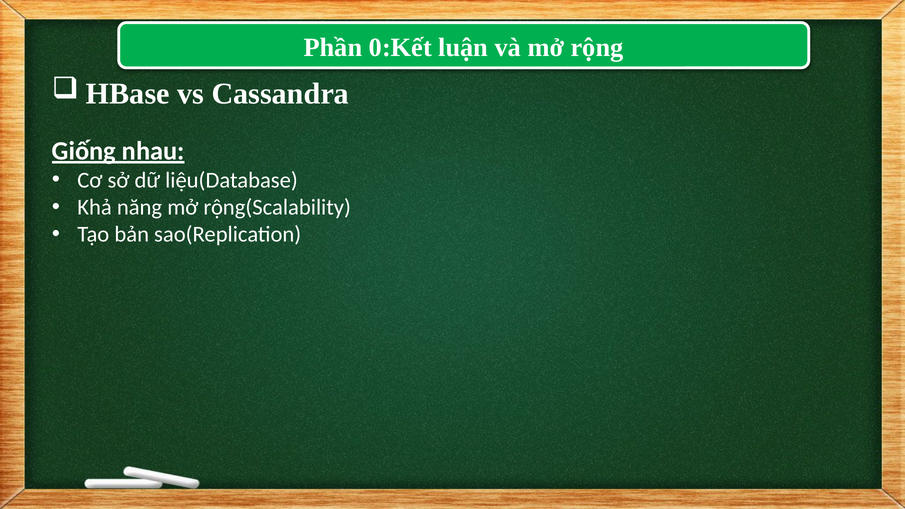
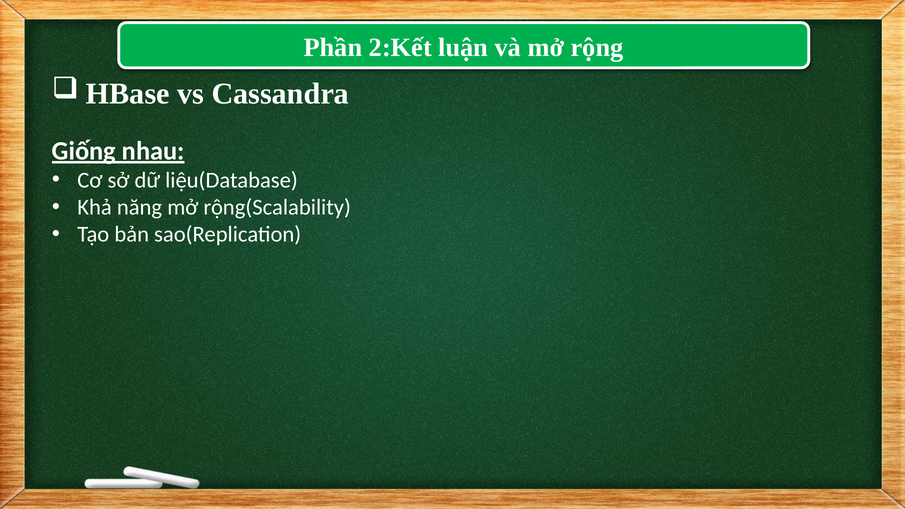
0:Kết: 0:Kết -> 2:Kết
